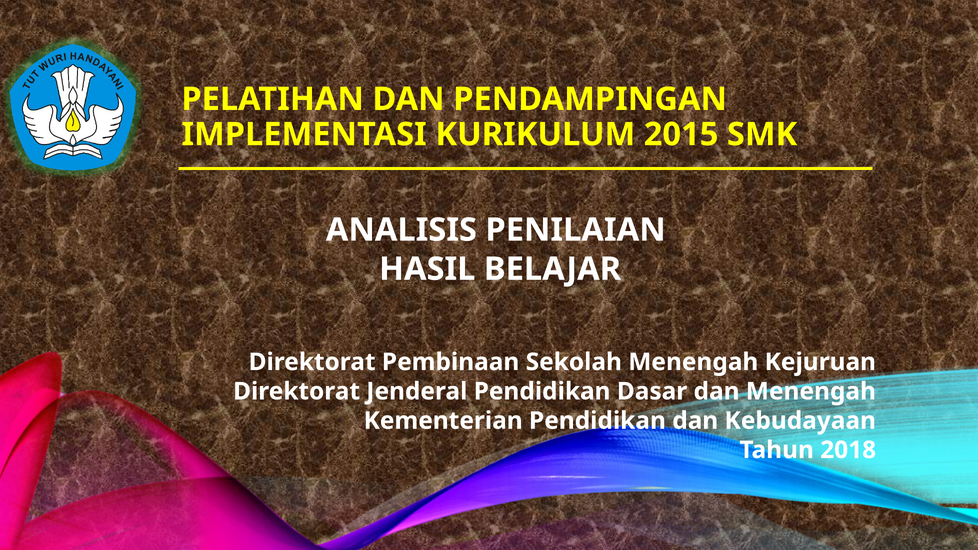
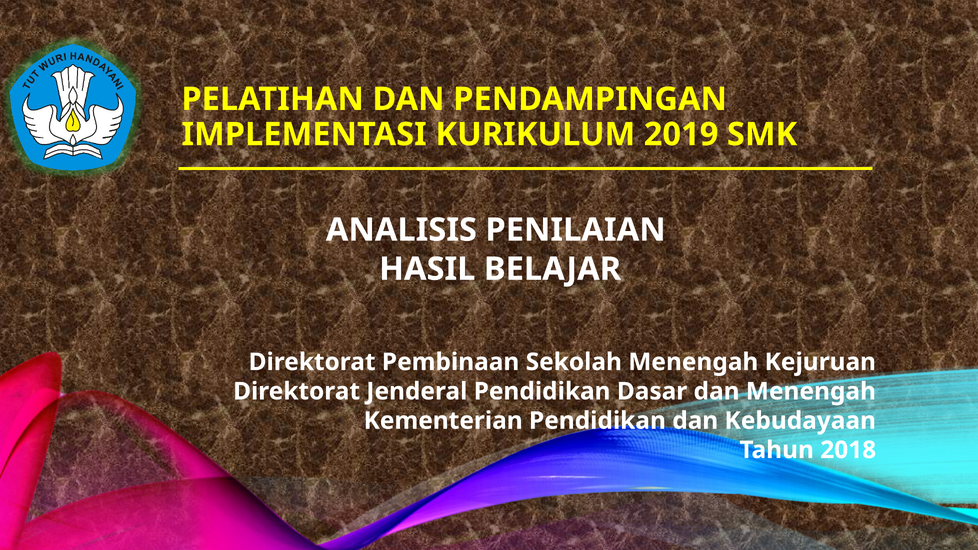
2015: 2015 -> 2019
